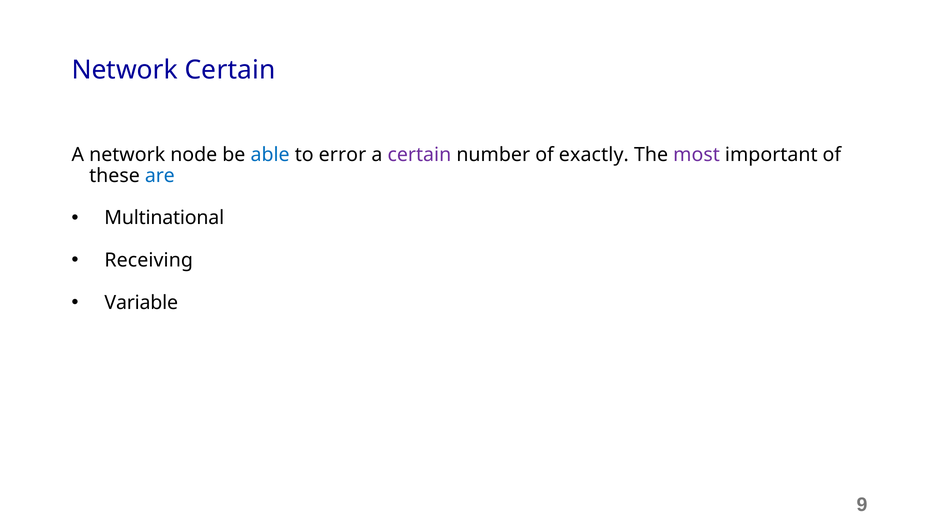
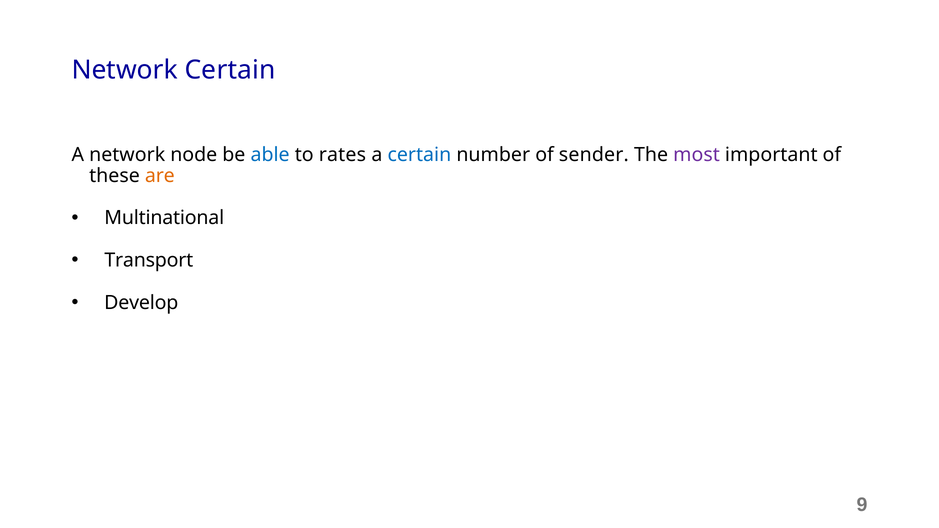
error: error -> rates
certain at (419, 155) colour: purple -> blue
exactly: exactly -> sender
are colour: blue -> orange
Receiving: Receiving -> Transport
Variable: Variable -> Develop
